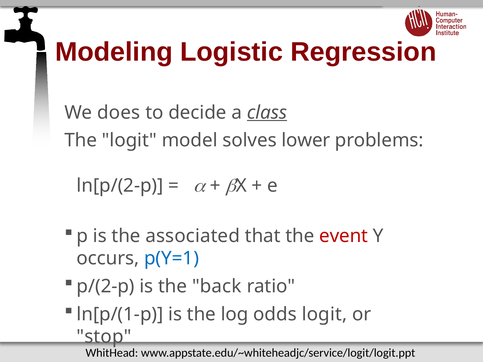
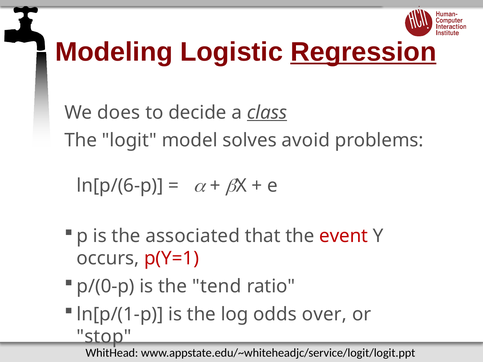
Regression underline: none -> present
lower: lower -> avoid
ln[p/(2-p: ln[p/(2-p -> ln[p/(6-p
p(Y=1 colour: blue -> red
p/(2-p: p/(2-p -> p/(0-p
back: back -> tend
odds logit: logit -> over
